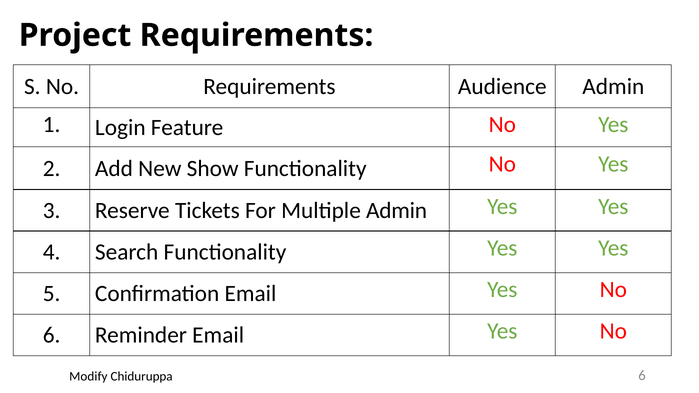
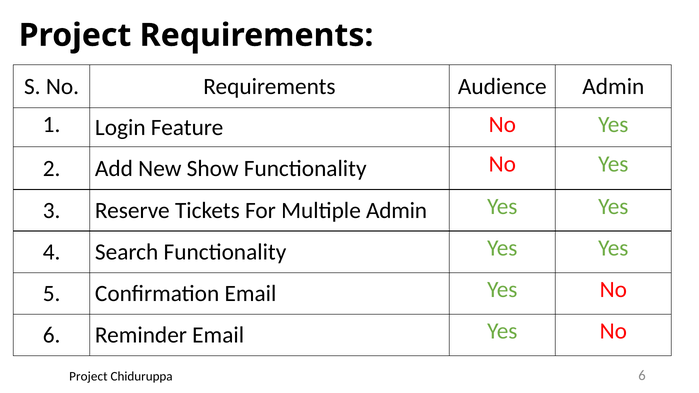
Modify at (88, 377): Modify -> Project
